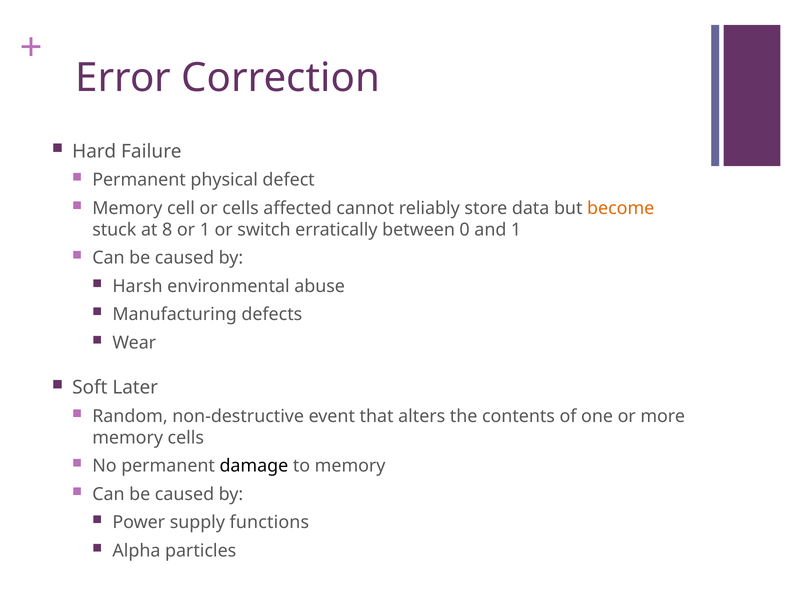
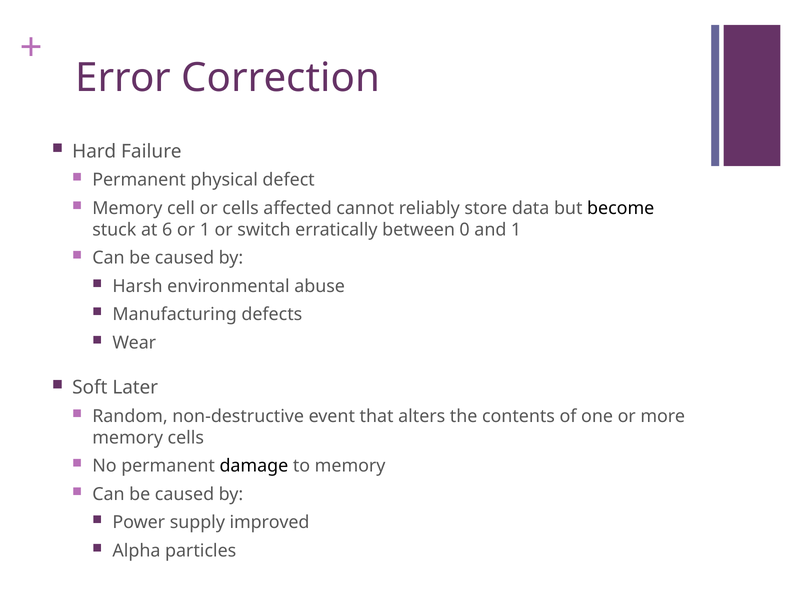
become colour: orange -> black
8: 8 -> 6
functions: functions -> improved
